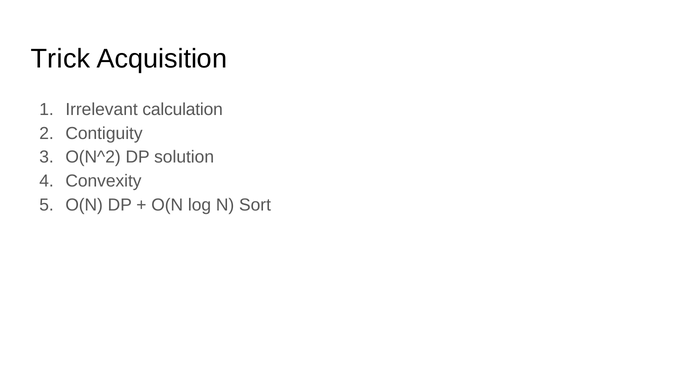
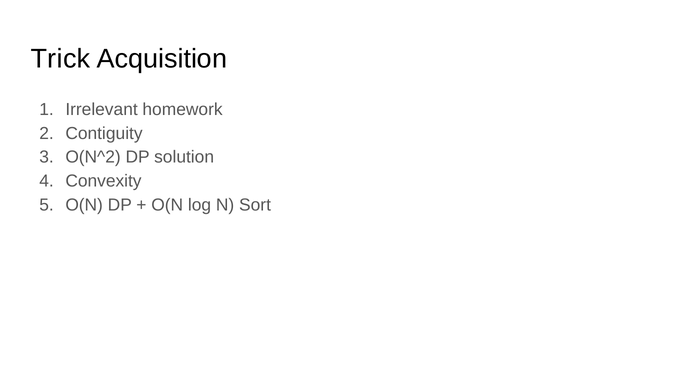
calculation: calculation -> homework
